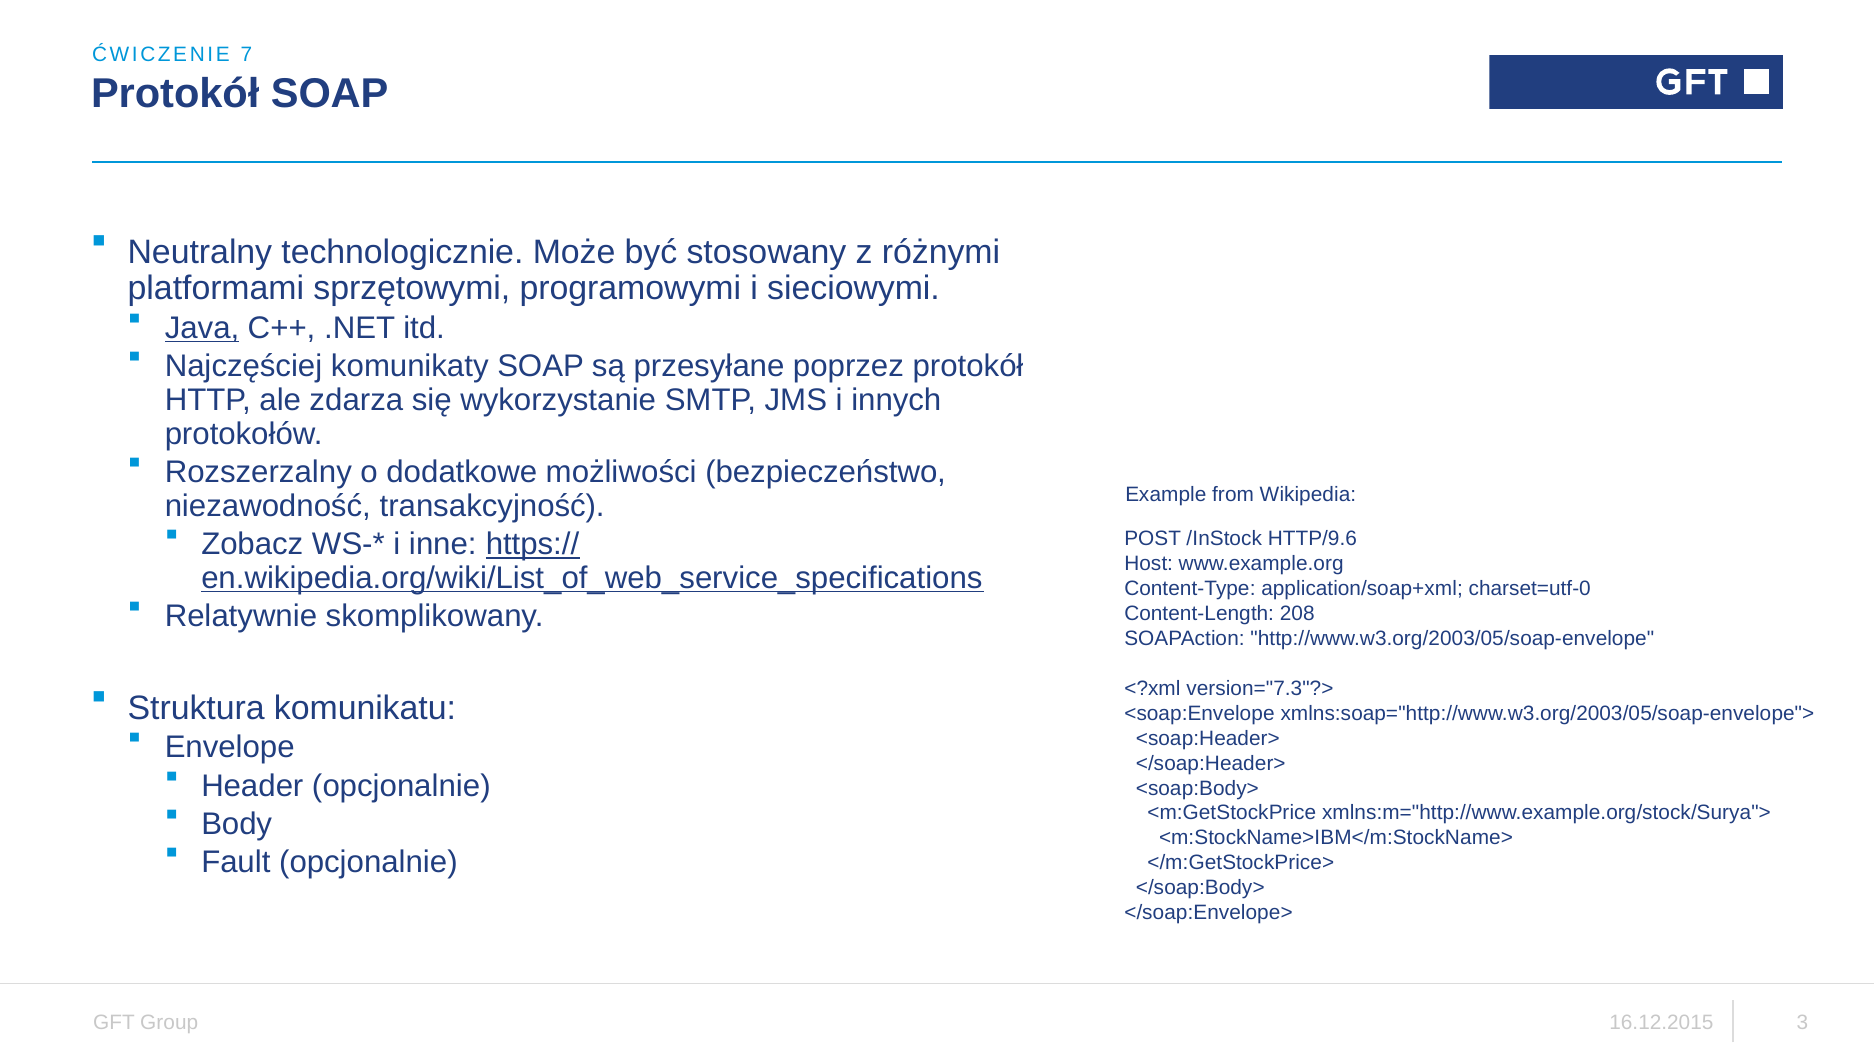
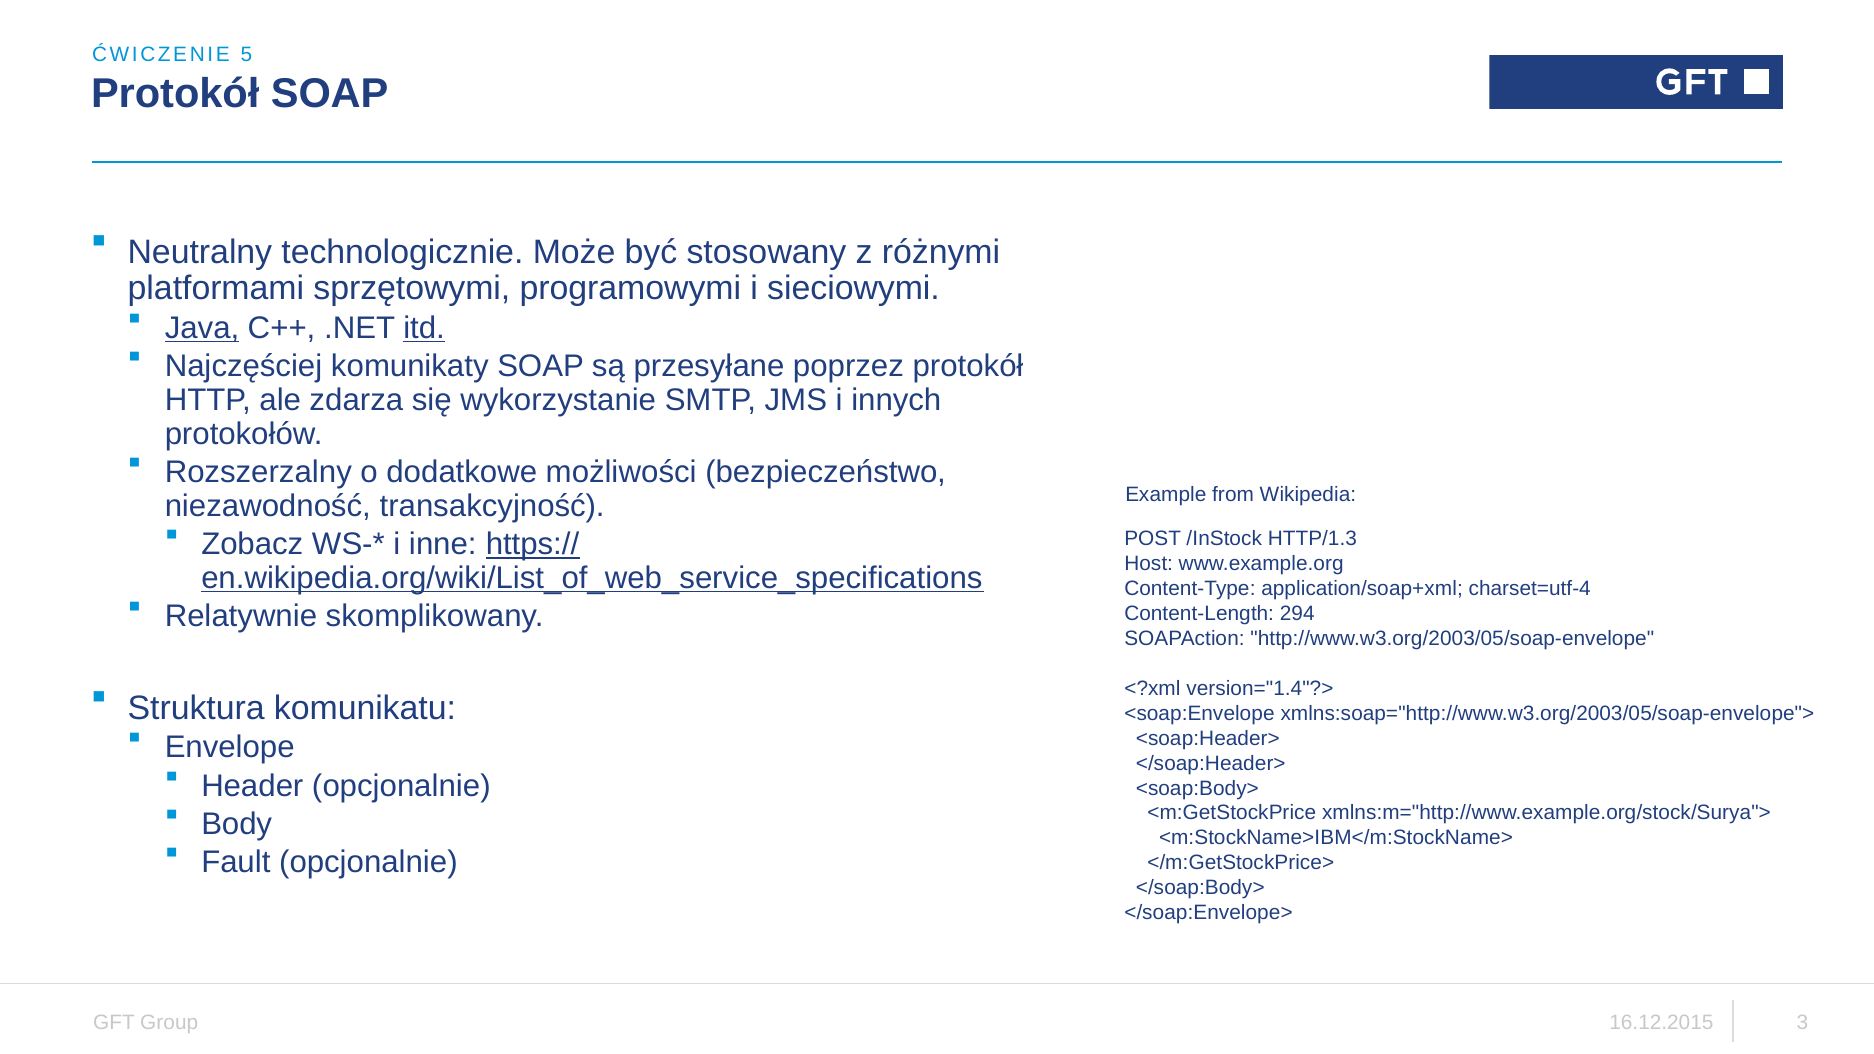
7: 7 -> 5
itd underline: none -> present
HTTP/9.6: HTTP/9.6 -> HTTP/1.3
charset=utf-0: charset=utf-0 -> charset=utf-4
208: 208 -> 294
version="7.3"?>: version="7.3"?> -> version="1.4"?>
